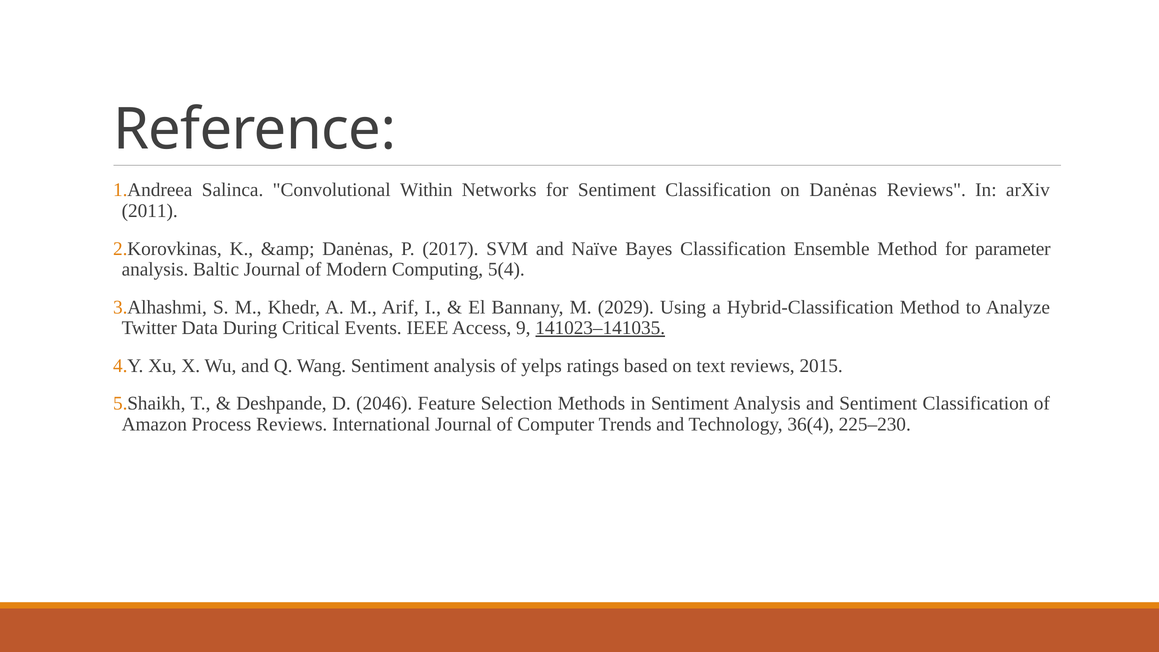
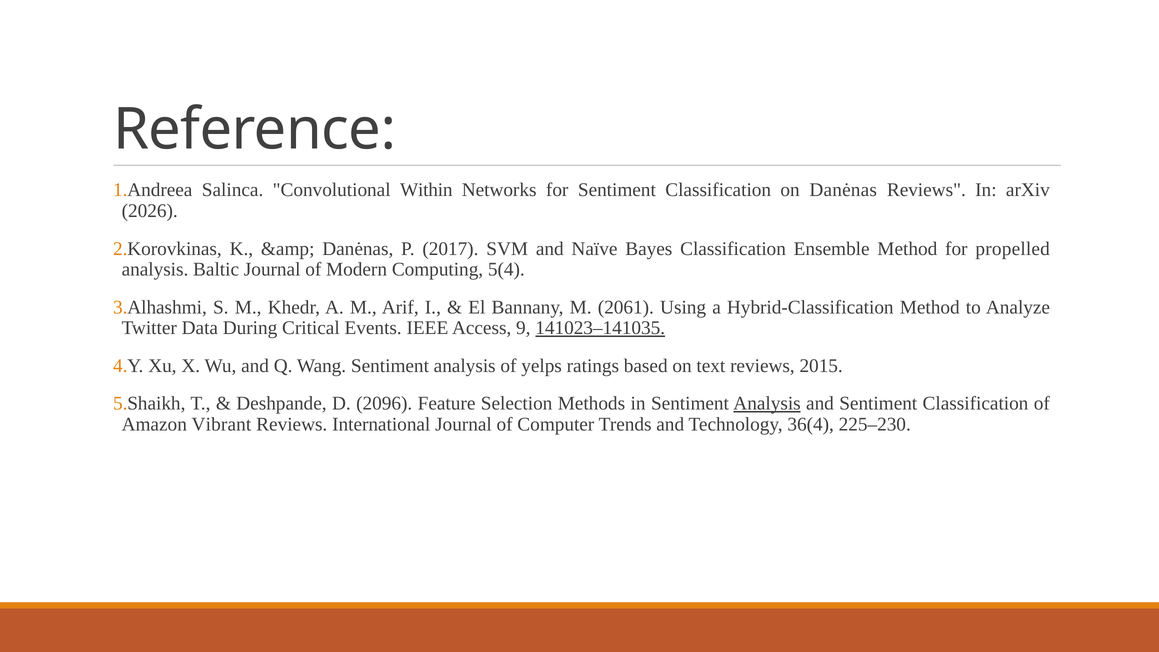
2011: 2011 -> 2026
parameter: parameter -> propelled
2029: 2029 -> 2061
2046: 2046 -> 2096
Analysis at (767, 403) underline: none -> present
Process: Process -> Vibrant
